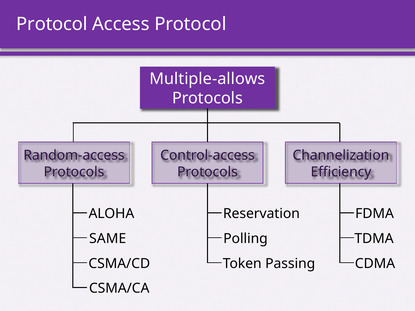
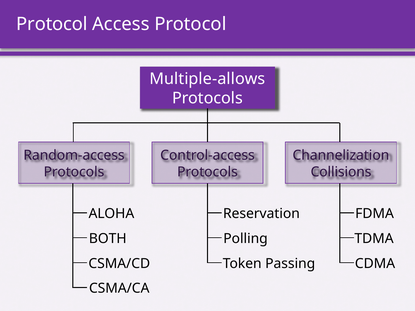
Efficiency: Efficiency -> Collisions
SAME: SAME -> BOTH
